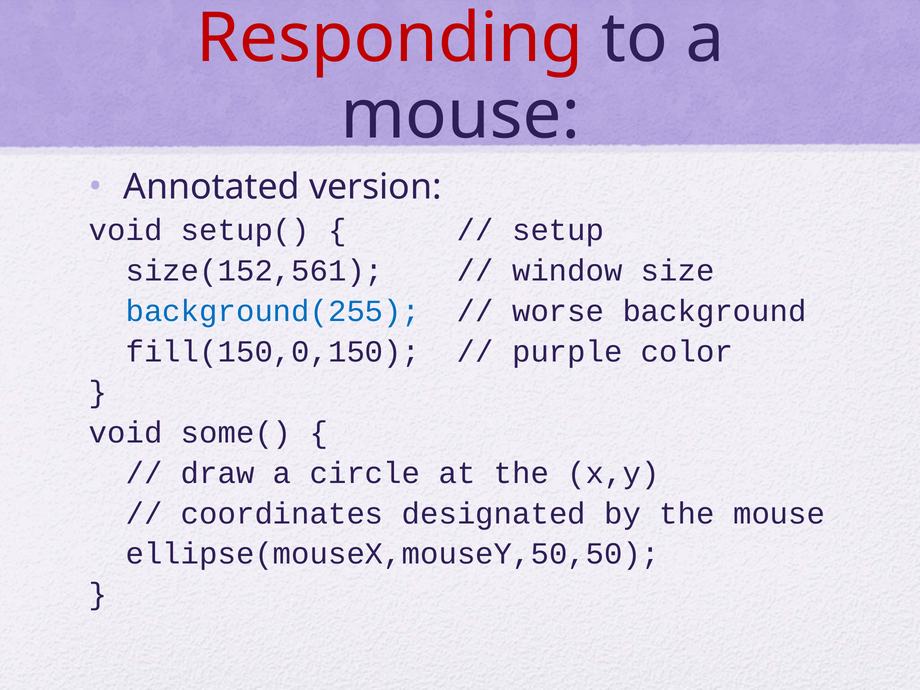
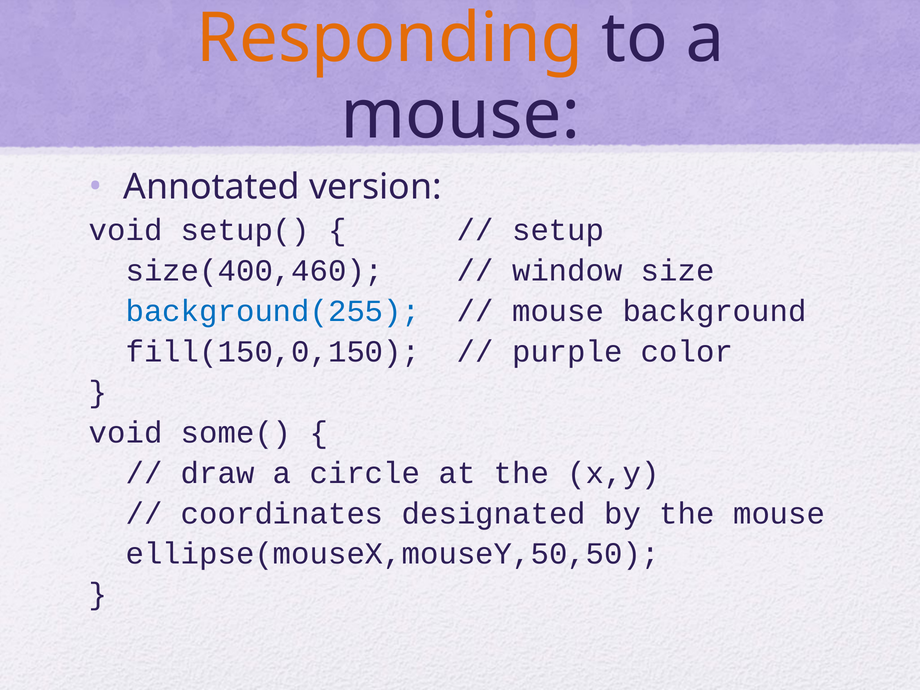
Responding colour: red -> orange
size(152,561: size(152,561 -> size(400,460
worse at (558, 311): worse -> mouse
